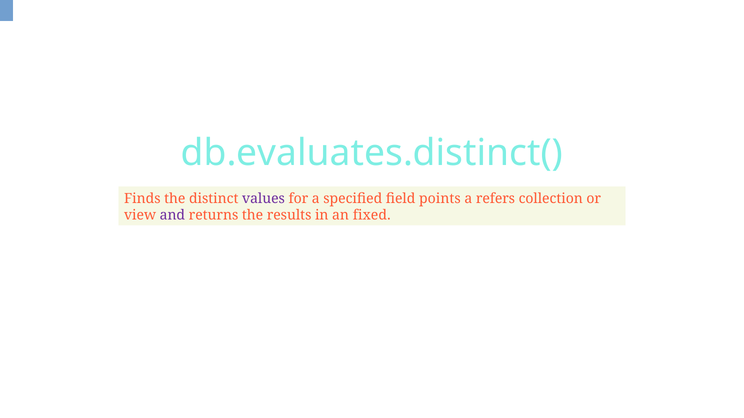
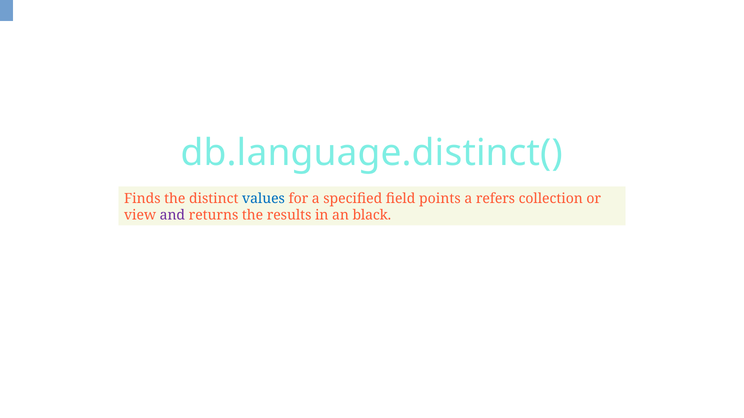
db.evaluates.distinct(: db.evaluates.distinct( -> db.language.distinct(
values colour: purple -> blue
fixed: fixed -> black
